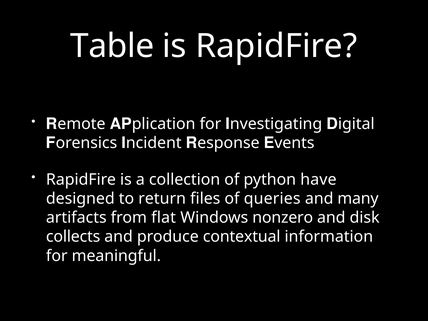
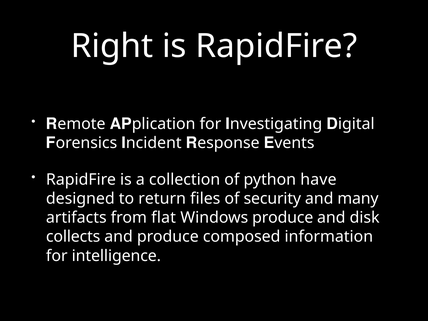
Table: Table -> Right
queries: queries -> security
Windows nonzero: nonzero -> produce
contextual: contextual -> composed
meaningful: meaningful -> intelligence
